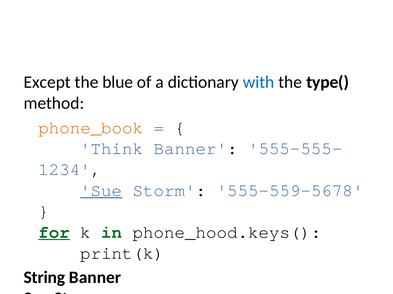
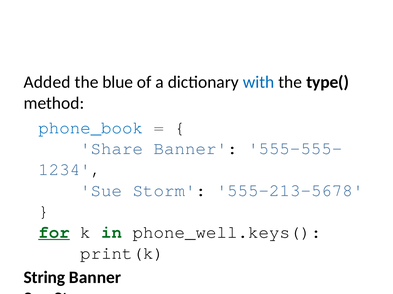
Except: Except -> Added
phone_book colour: orange -> blue
Think: Think -> Share
Sue at (101, 191) underline: present -> none
555-559-5678: 555-559-5678 -> 555-213-5678
phone_hood.keys(: phone_hood.keys( -> phone_well.keys(
